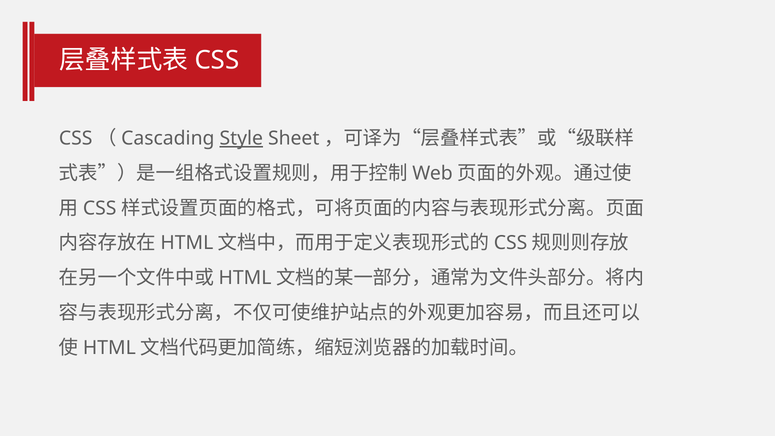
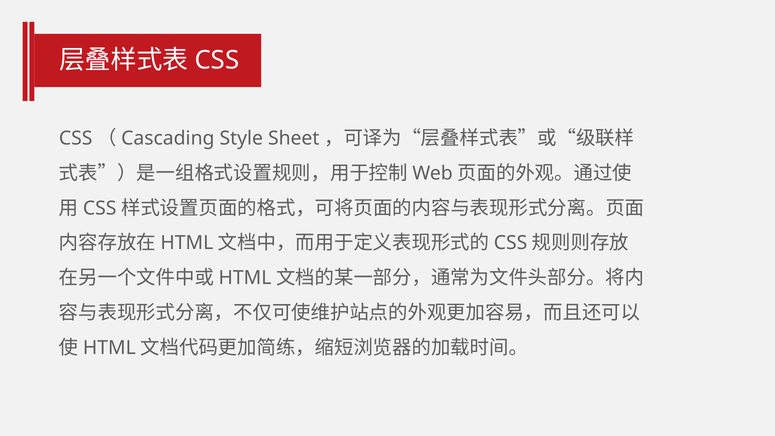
Style underline: present -> none
